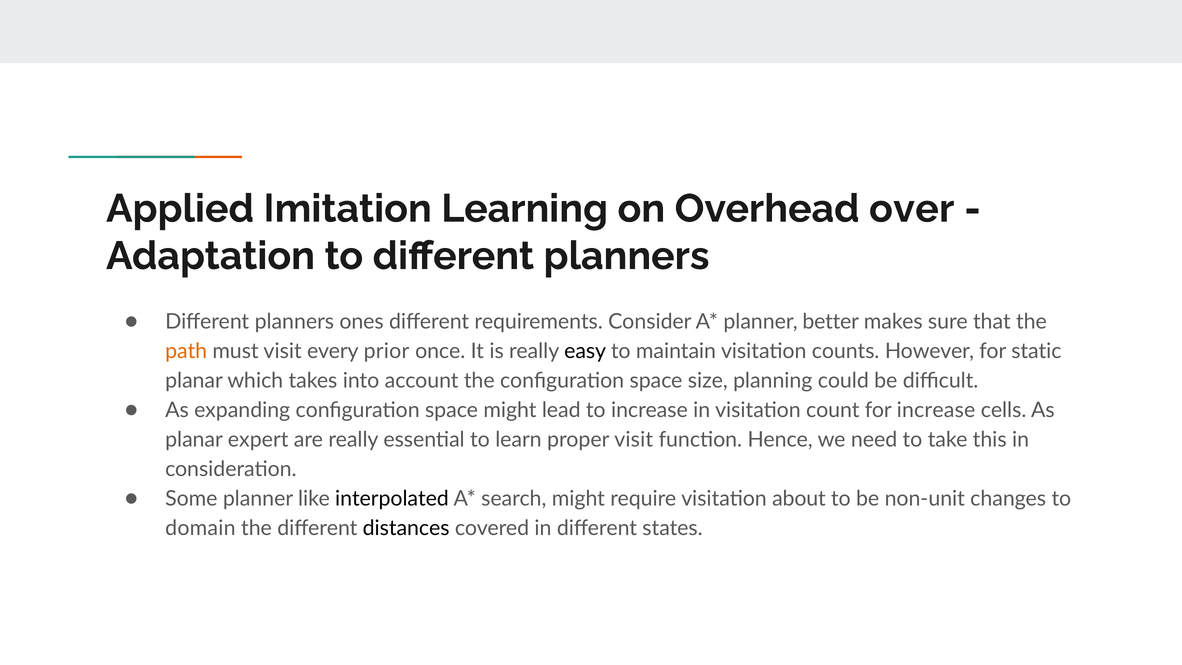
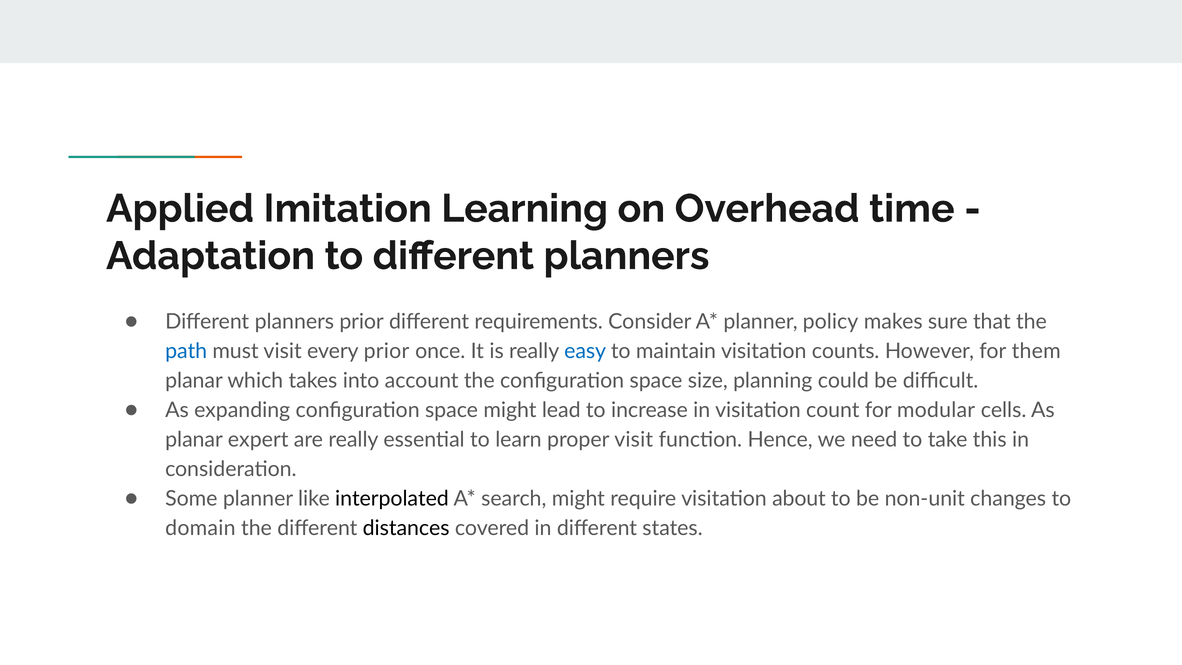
over: over -> time
planners ones: ones -> prior
better: better -> policy
path colour: orange -> blue
easy colour: black -> blue
static: static -> them
for increase: increase -> modular
